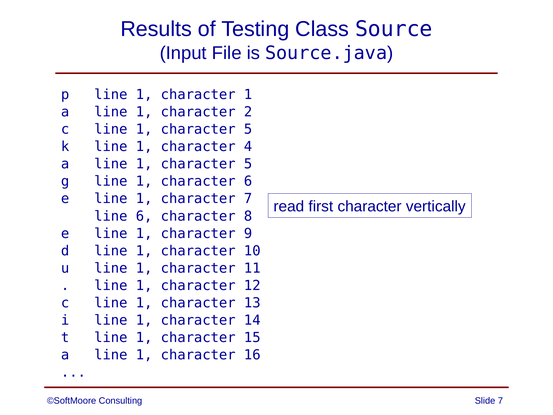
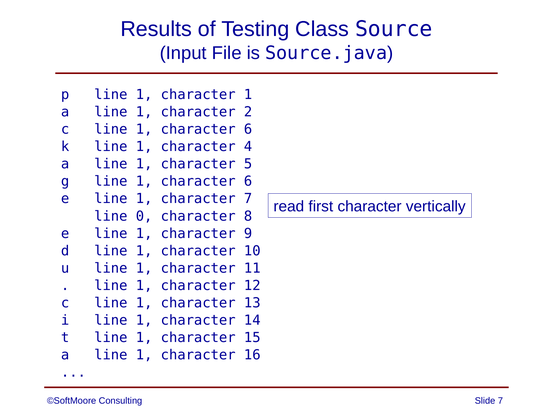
5 at (248, 129): 5 -> 6
line 6: 6 -> 0
